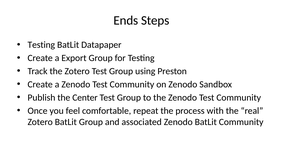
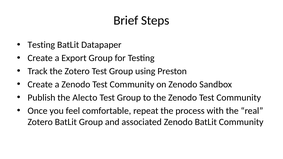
Ends: Ends -> Brief
Center: Center -> Alecto
